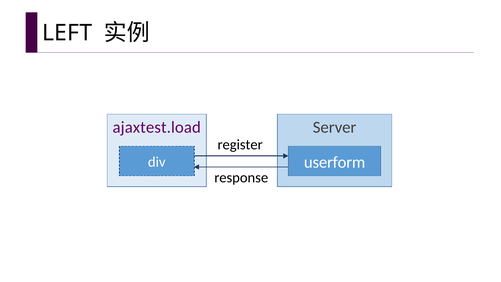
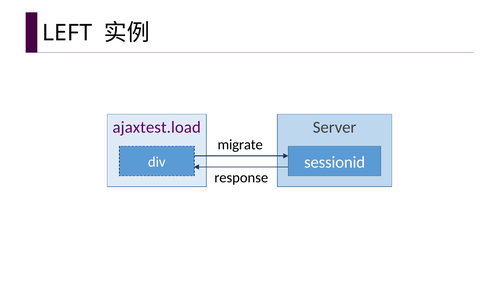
register: register -> migrate
userform: userform -> sessionid
